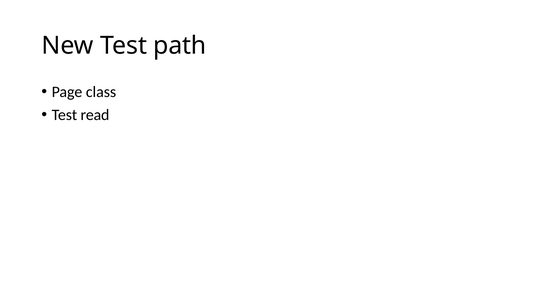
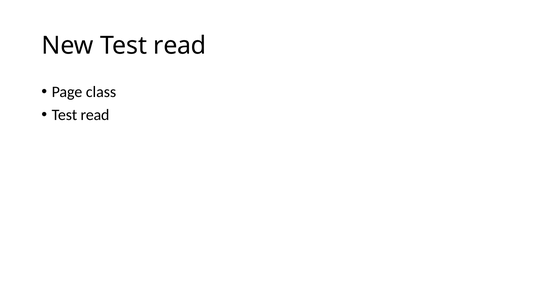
New Test path: path -> read
